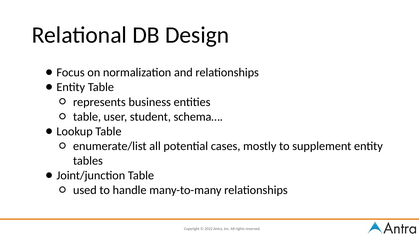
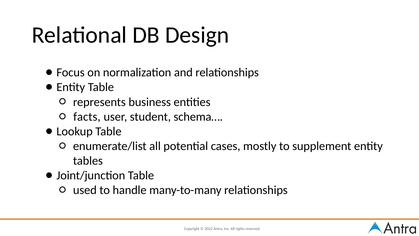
table at (87, 117): table -> facts
